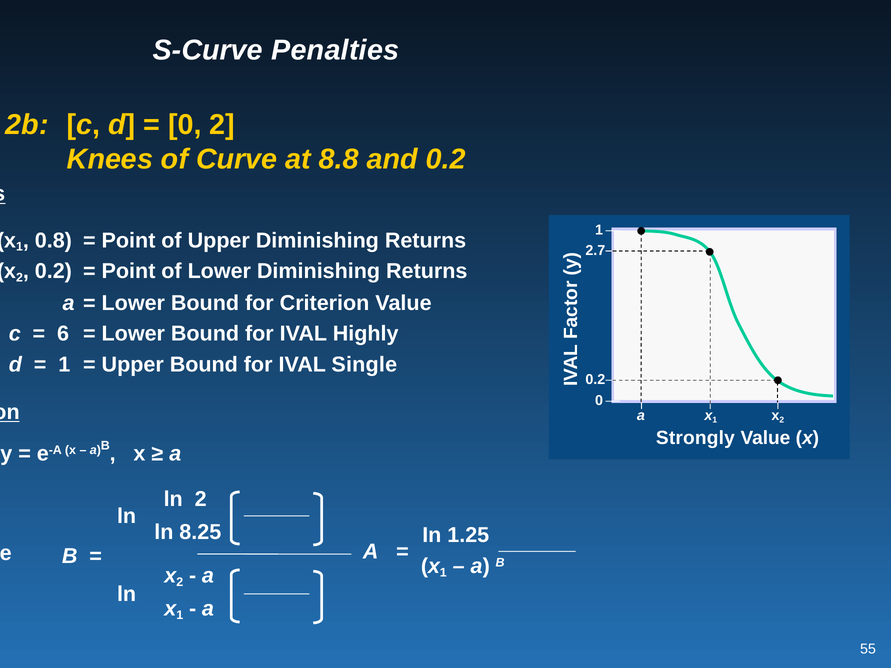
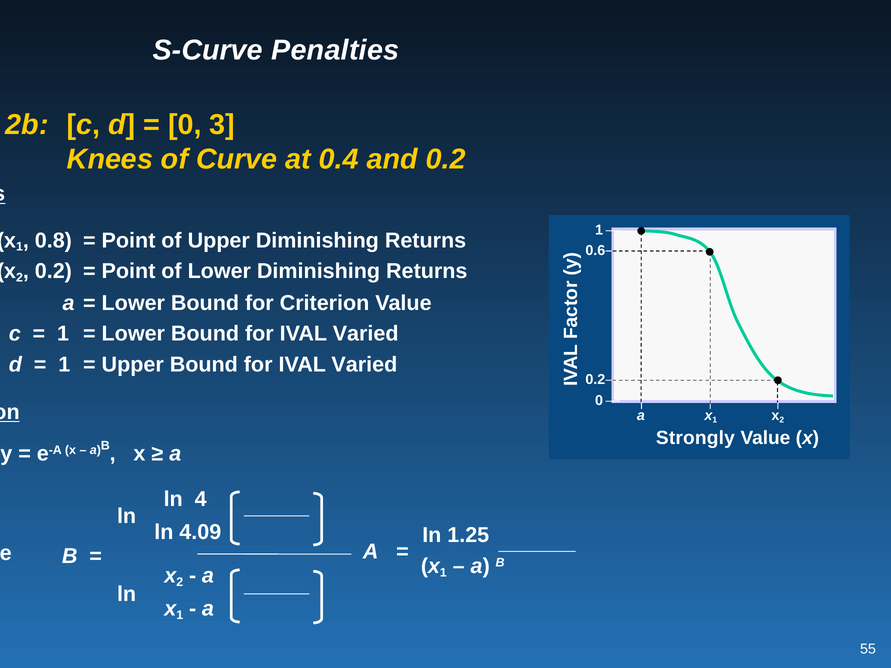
0 2: 2 -> 3
8.8: 8.8 -> 0.4
2.7: 2.7 -> 0.6
6 at (63, 334): 6 -> 1
Highly at (366, 334): Highly -> Varied
Single at (364, 365): Single -> Varied
ln 2: 2 -> 4
8.25: 8.25 -> 4.09
